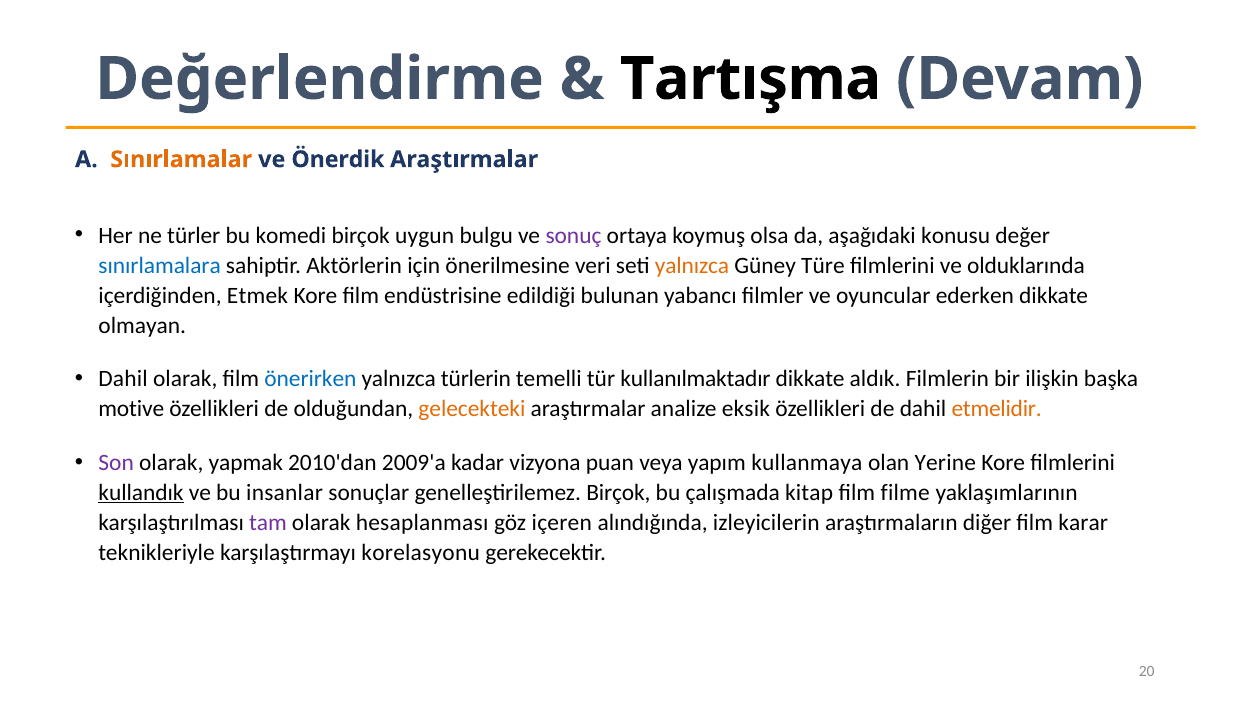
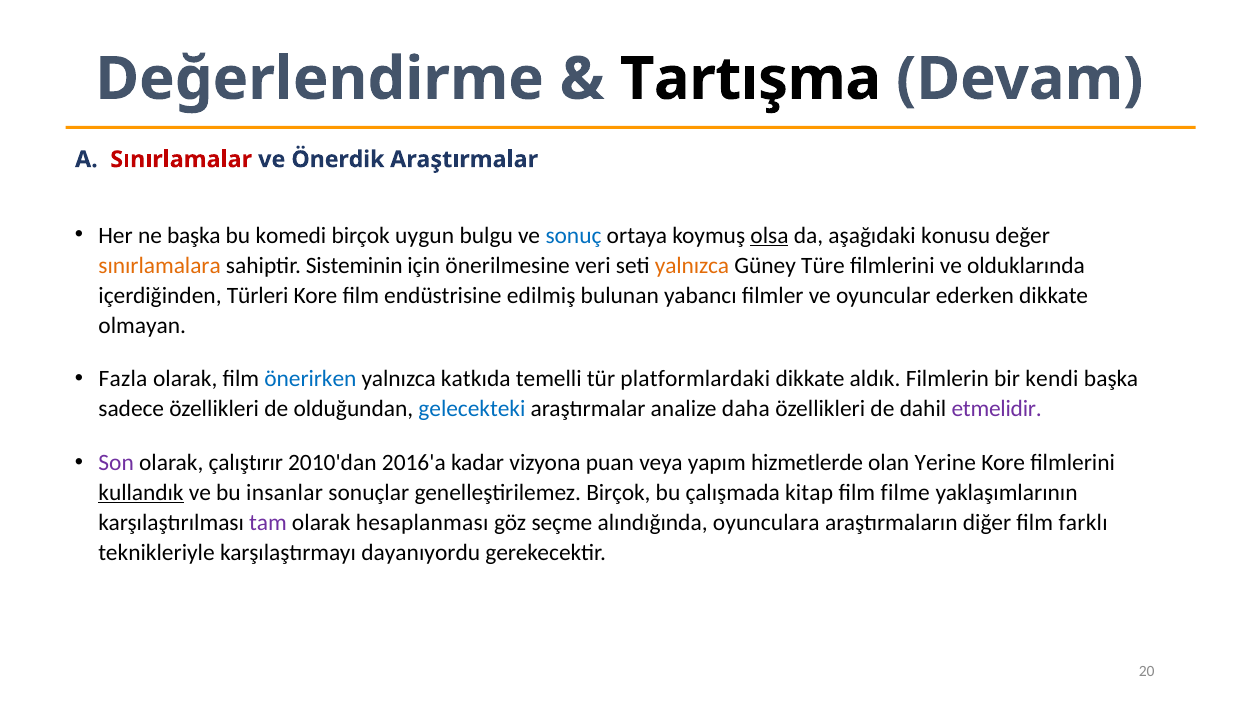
Sınırlamalar colour: orange -> red
ne türler: türler -> başka
sonuç colour: purple -> blue
olsa underline: none -> present
sınırlamalara colour: blue -> orange
Aktörlerin: Aktörlerin -> Sisteminin
Etmek: Etmek -> Türleri
edildiği: edildiği -> edilmiş
Dahil at (123, 379): Dahil -> Fazla
türlerin: türlerin -> katkıda
kullanılmaktadır: kullanılmaktadır -> platformlardaki
ilişkin: ilişkin -> kendi
motive: motive -> sadece
gelecekteki colour: orange -> blue
eksik: eksik -> daha
etmelidir colour: orange -> purple
yapmak: yapmak -> çalıştırır
2009'a: 2009'a -> 2016'a
kullanmaya: kullanmaya -> hizmetlerde
içeren: içeren -> seçme
izleyicilerin: izleyicilerin -> oyunculara
karar: karar -> farklı
korelasyonu: korelasyonu -> dayanıyordu
